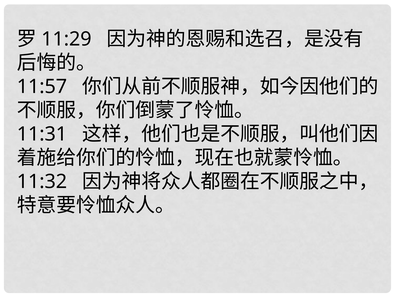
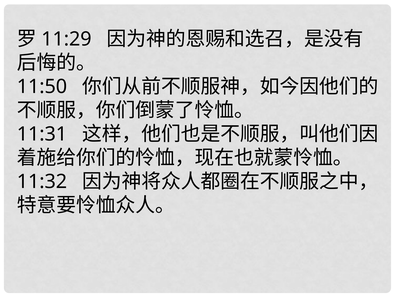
11:57: 11:57 -> 11:50
